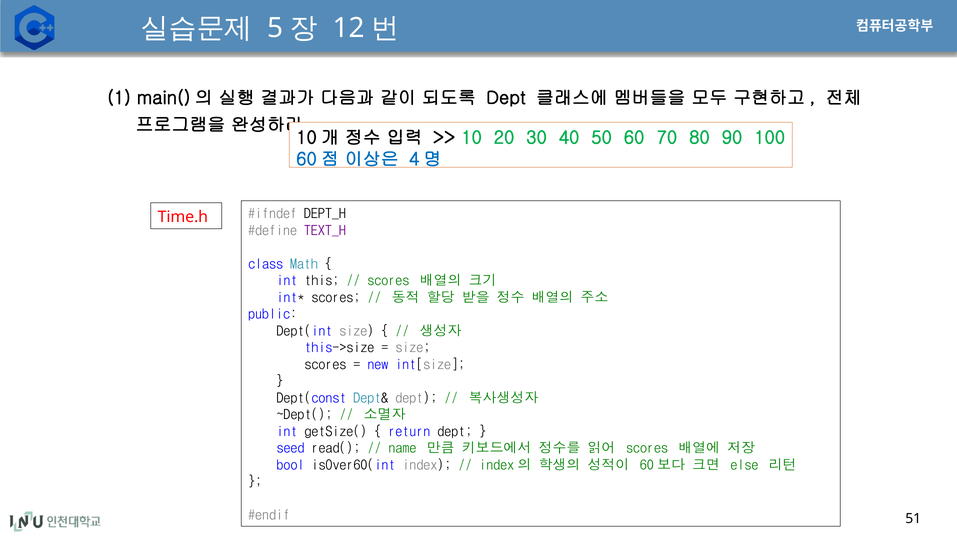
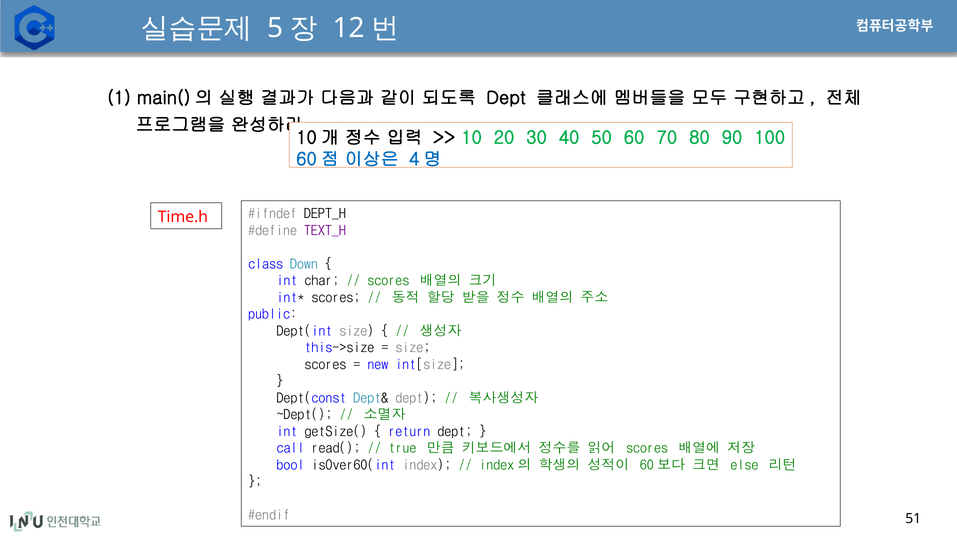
Math: Math -> Down
this: this -> char
seed: seed -> call
name: name -> true
